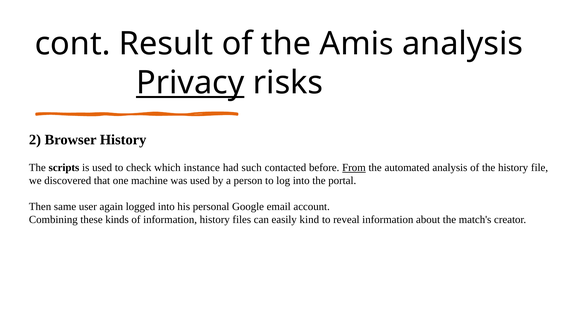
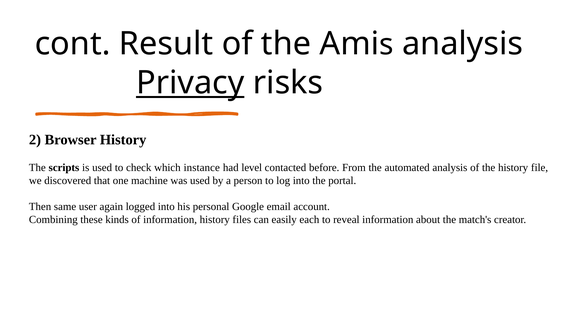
such: such -> level
From underline: present -> none
kind: kind -> each
